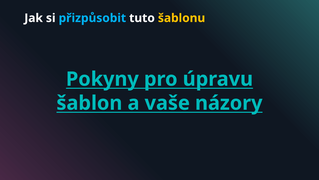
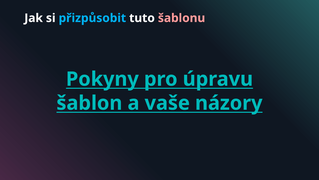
šablonu colour: yellow -> pink
